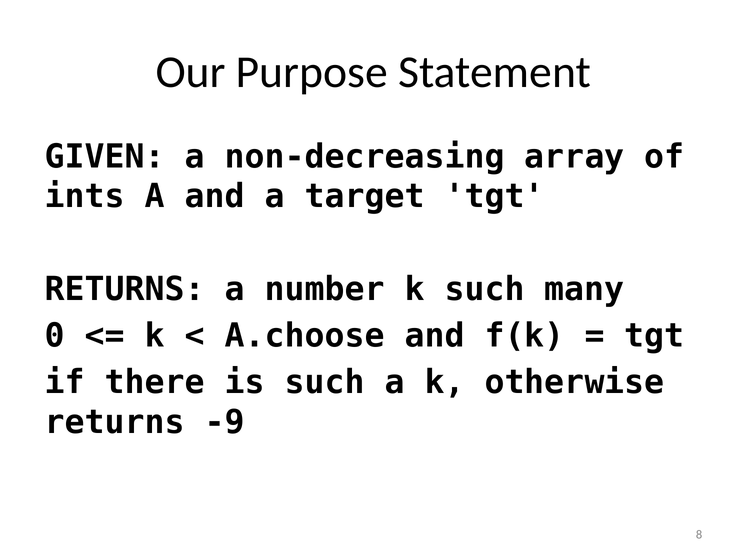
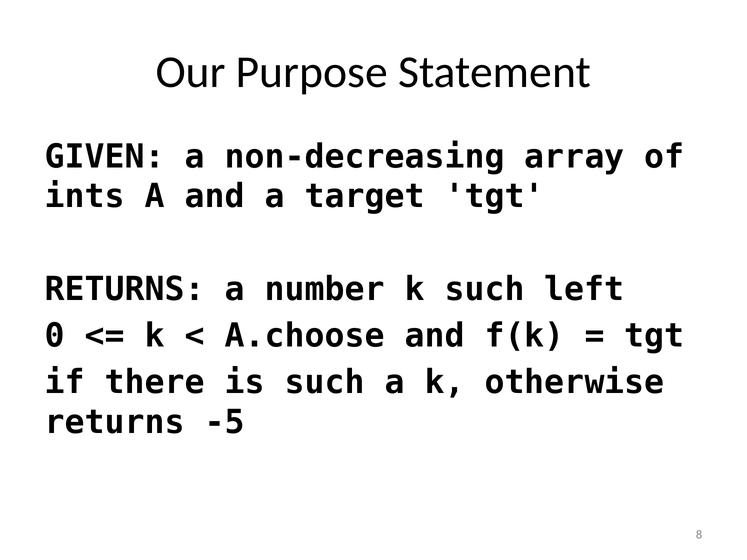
many: many -> left
-9: -9 -> -5
